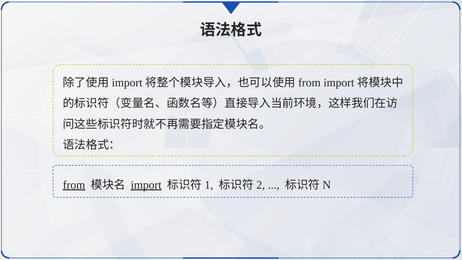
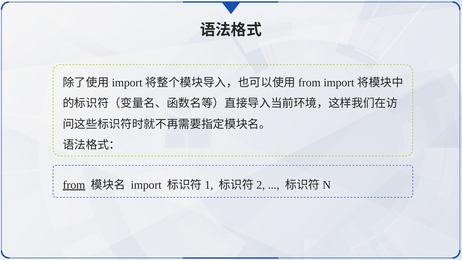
import underline: present -> none
